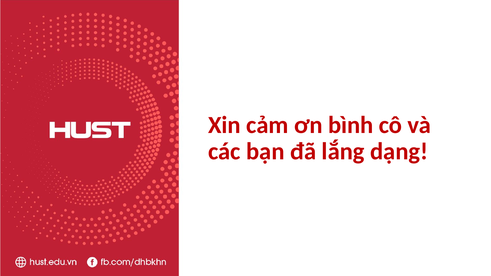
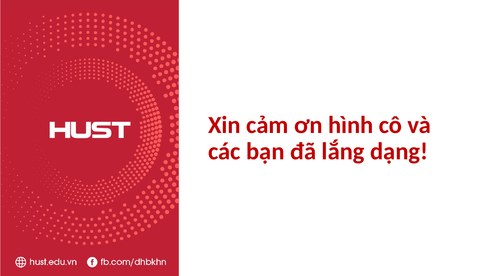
bình: bình -> hình
